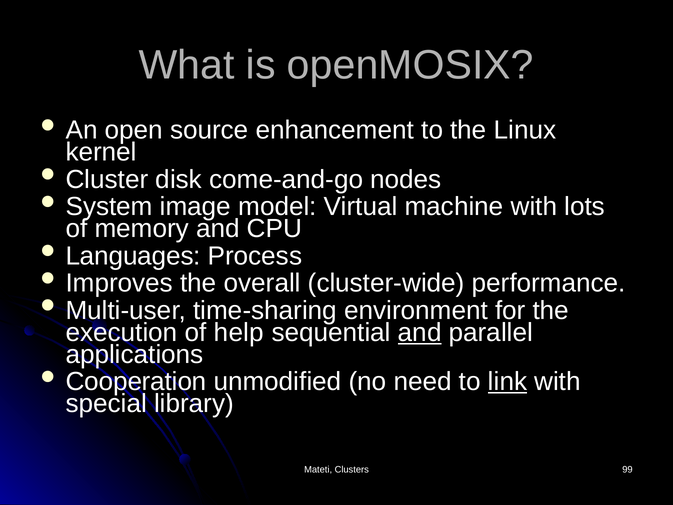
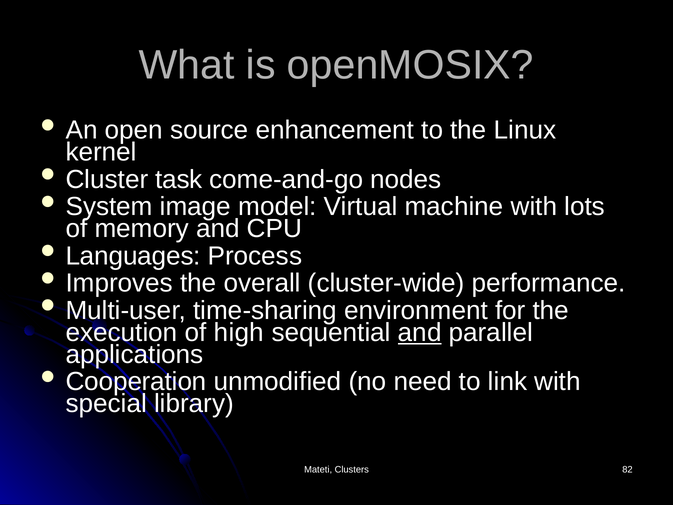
disk: disk -> task
help: help -> high
link underline: present -> none
99: 99 -> 82
